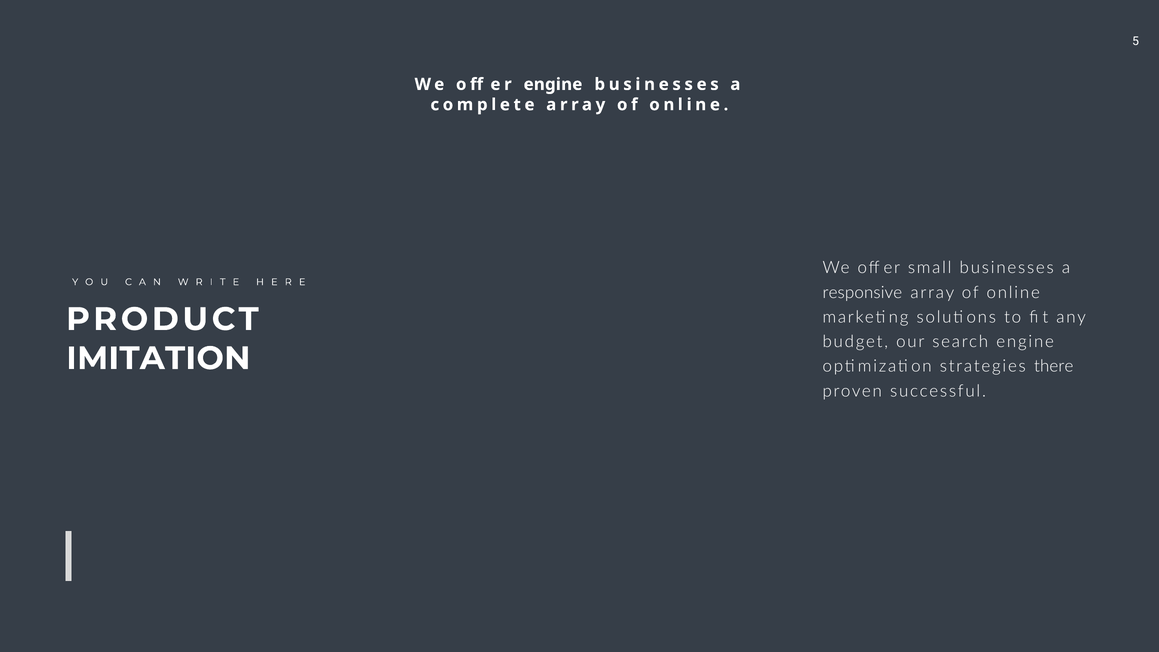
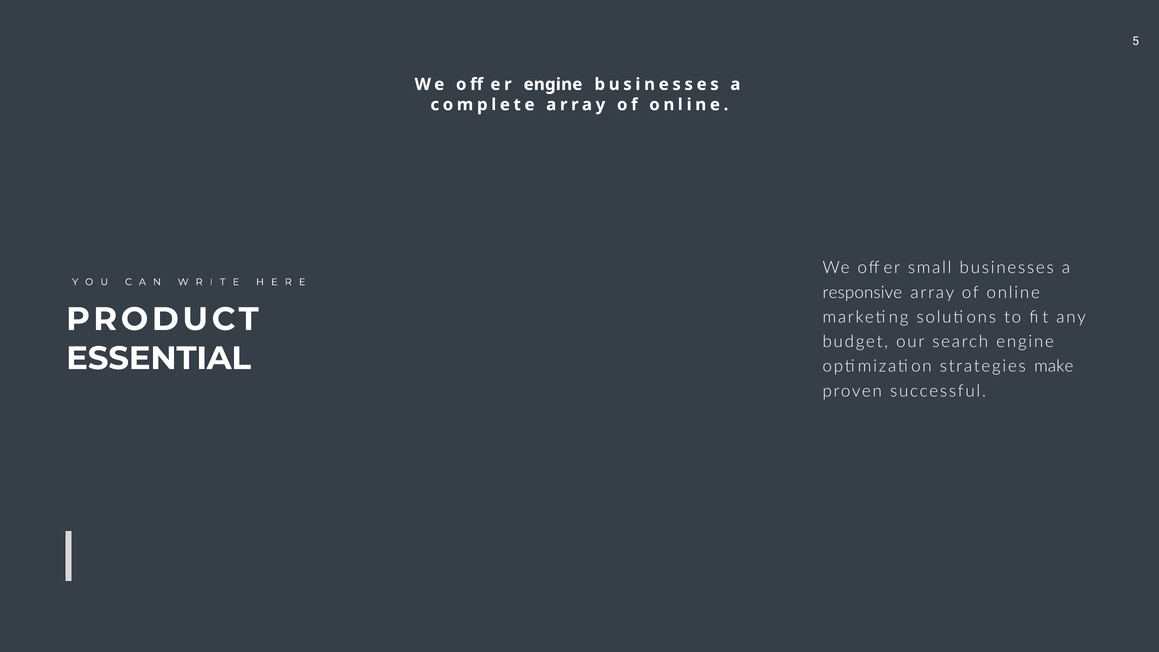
IMITATION: IMITATION -> ESSENTIAL
there: there -> make
